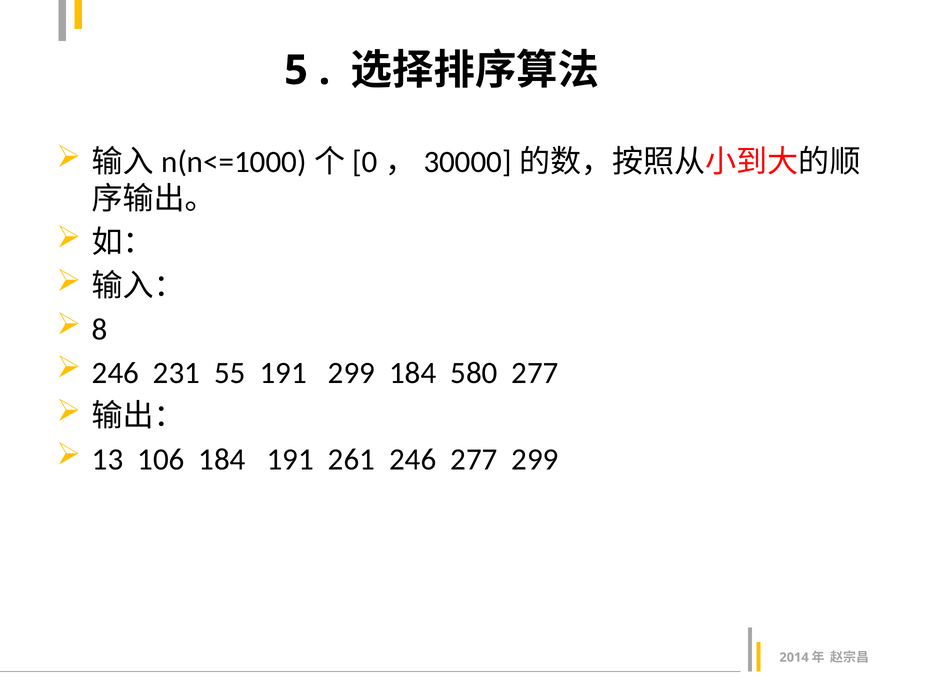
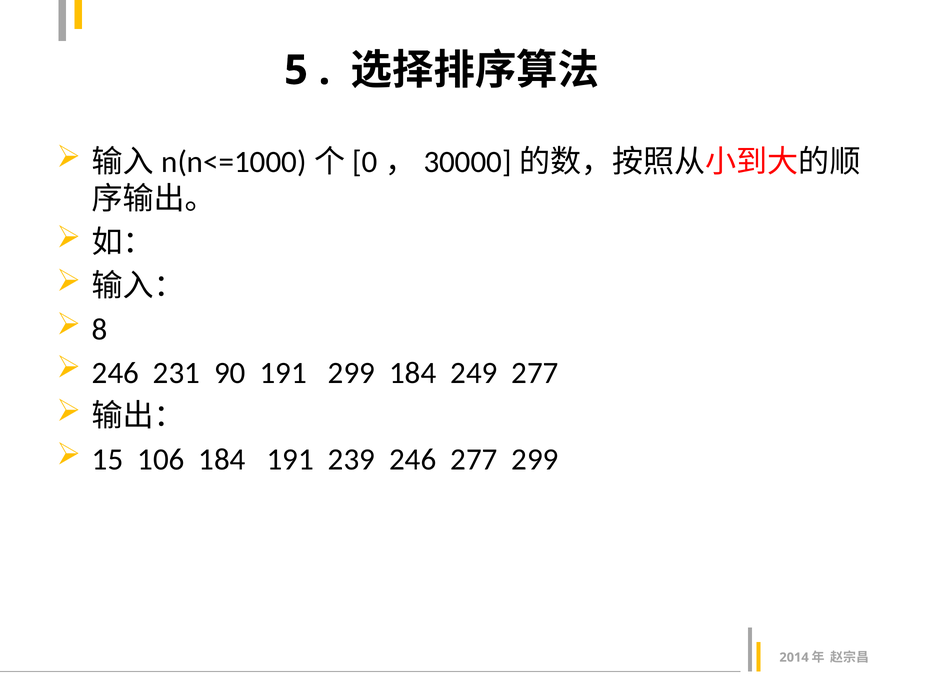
55: 55 -> 90
580: 580 -> 249
13: 13 -> 15
261: 261 -> 239
